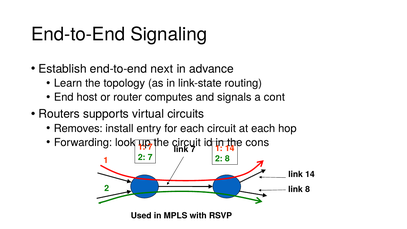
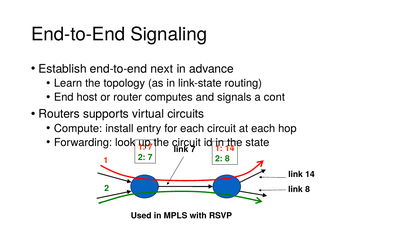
Removes: Removes -> Compute
cons: cons -> state
